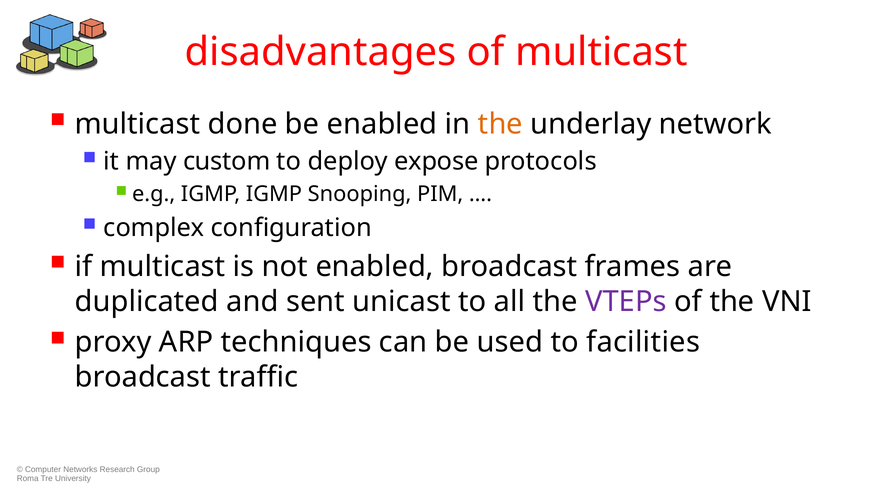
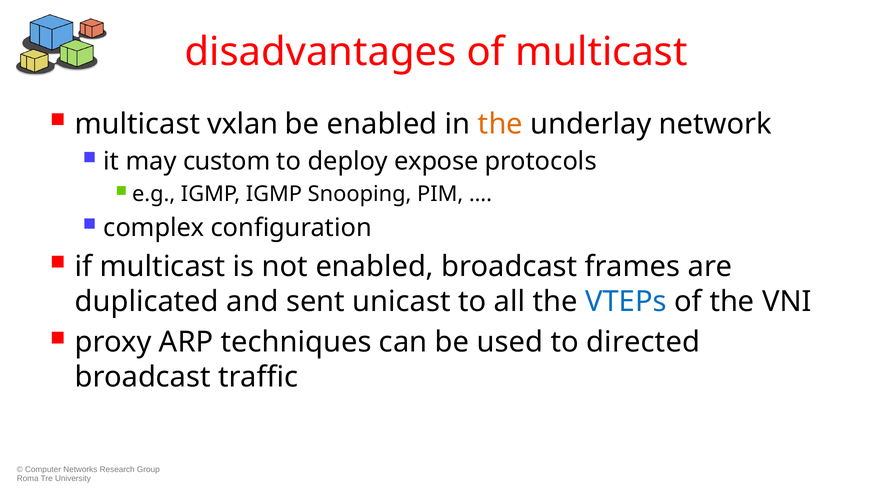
done: done -> vxlan
VTEPs colour: purple -> blue
facilities: facilities -> directed
